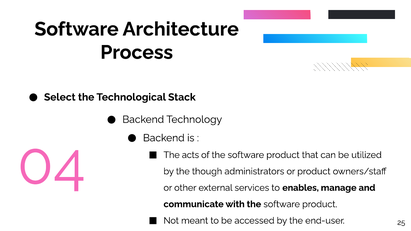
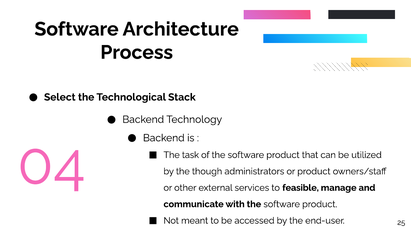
acts: acts -> task
enables: enables -> feasible
